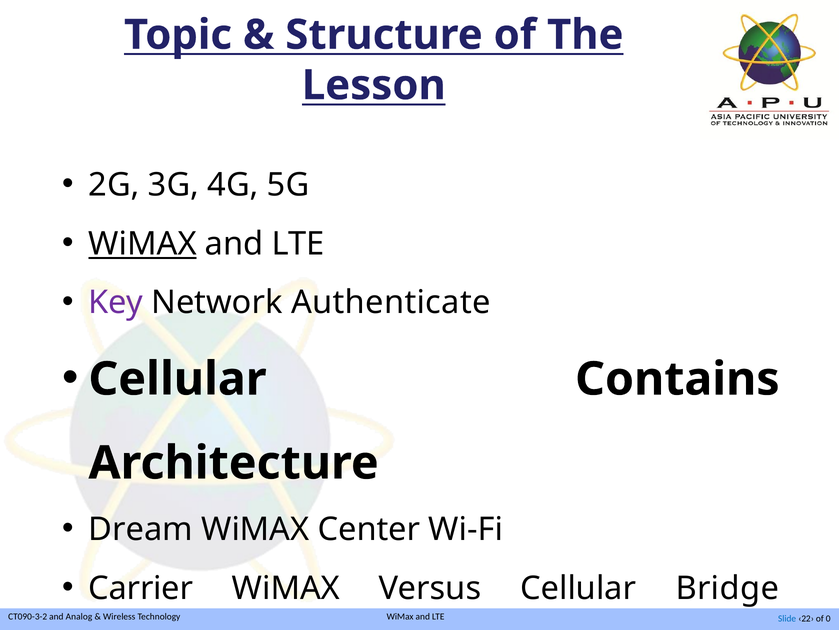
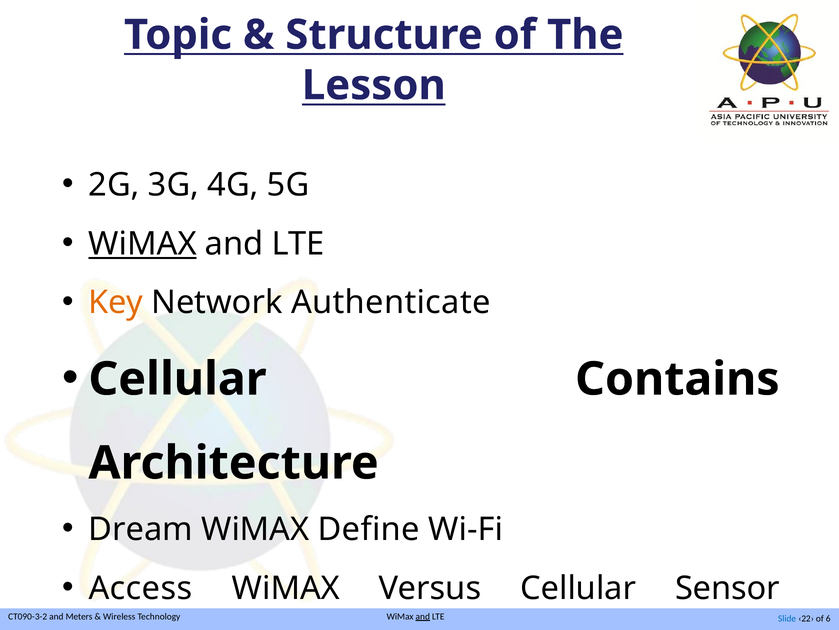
Key colour: purple -> orange
Center: Center -> Define
Carrier: Carrier -> Access
Bridge: Bridge -> Sensor
Analog: Analog -> Meters
and at (423, 616) underline: none -> present
0: 0 -> 6
